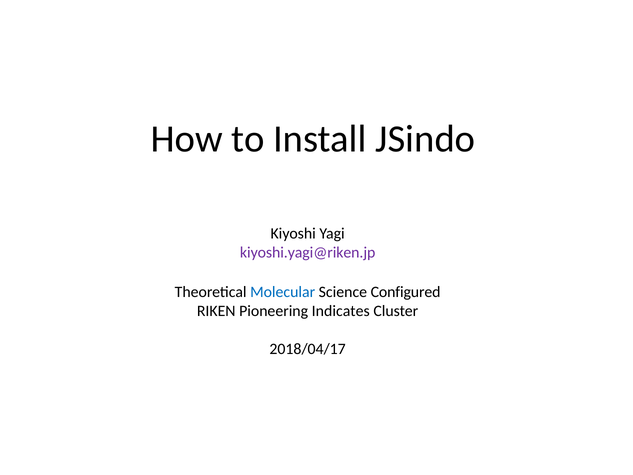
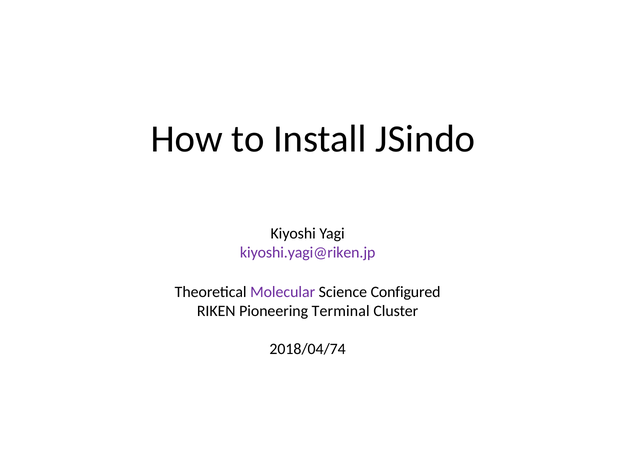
Molecular colour: blue -> purple
Indicates: Indicates -> Terminal
2018/04/17: 2018/04/17 -> 2018/04/74
